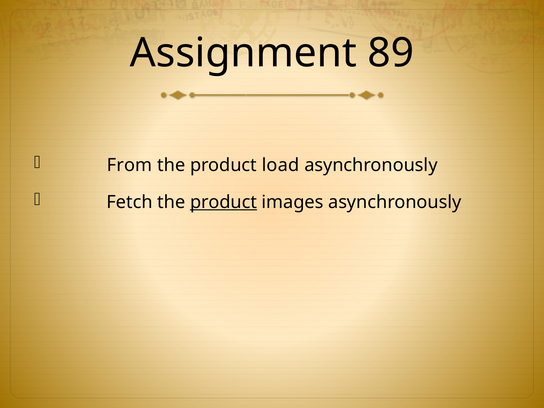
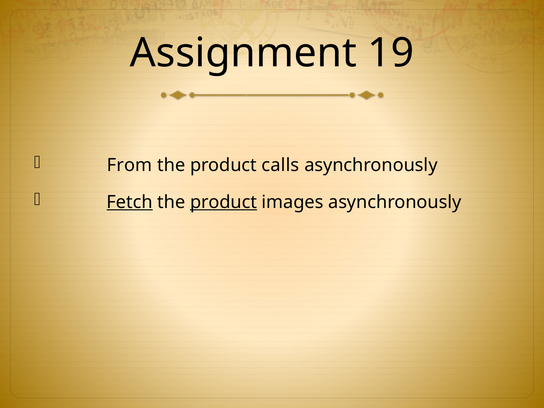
89: 89 -> 19
load: load -> calls
Fetch underline: none -> present
